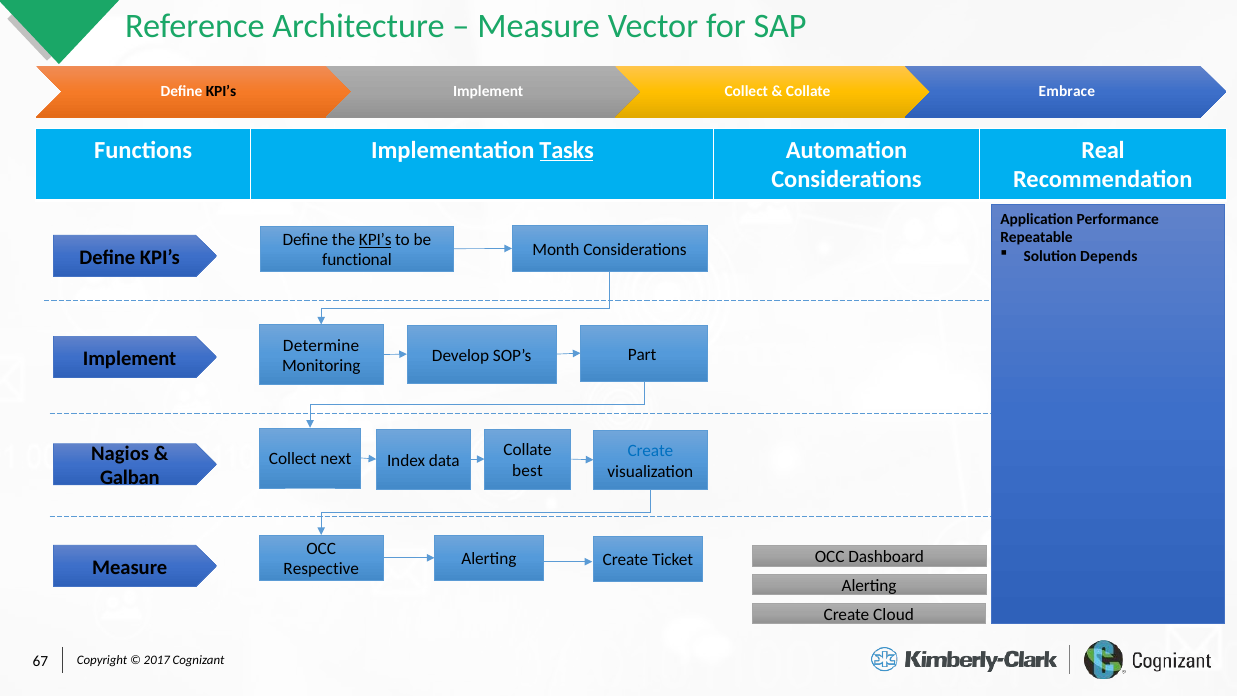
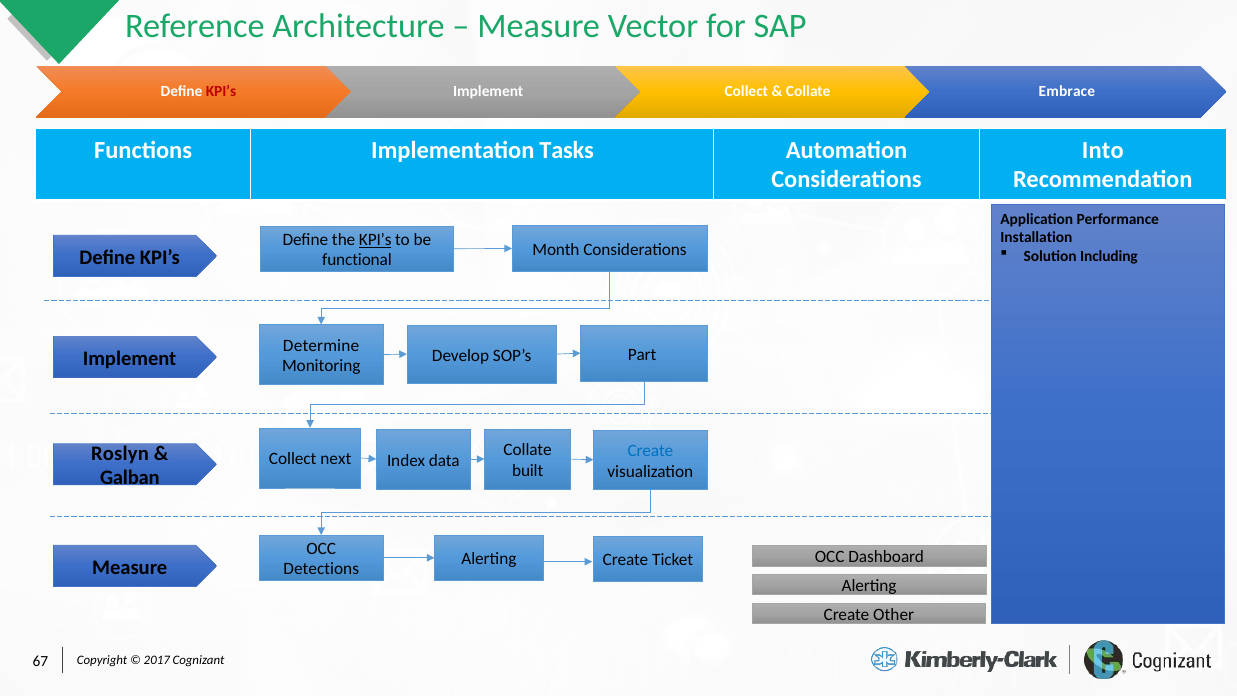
KPI’s at (221, 92) colour: black -> red
Tasks underline: present -> none
Real: Real -> Into
Repeatable: Repeatable -> Installation
Depends: Depends -> Including
Nagios: Nagios -> Roslyn
best: best -> built
Respective: Respective -> Detections
Cloud: Cloud -> Other
